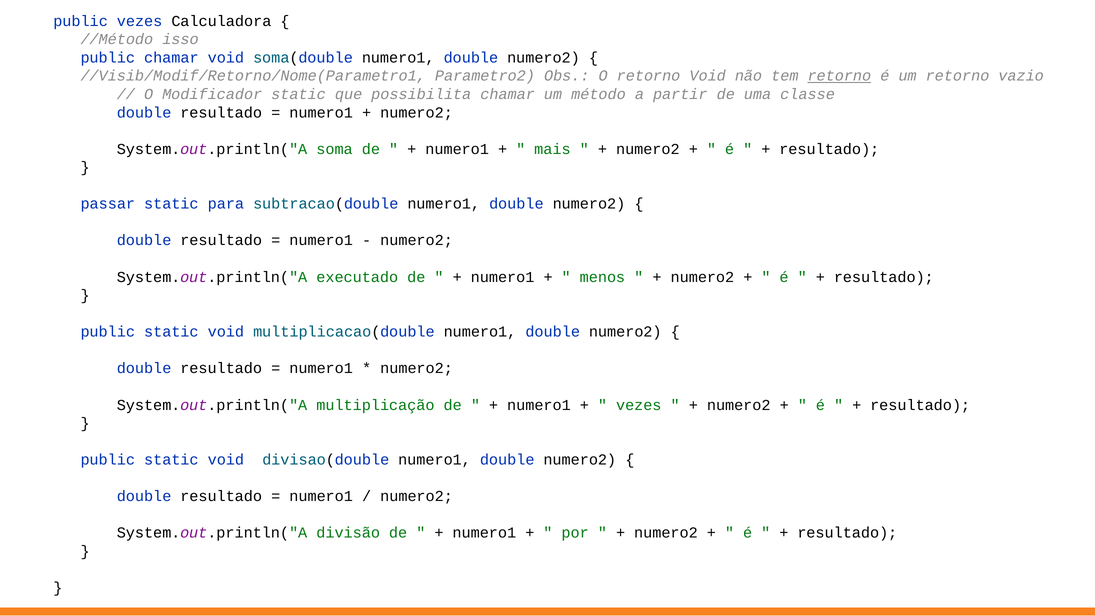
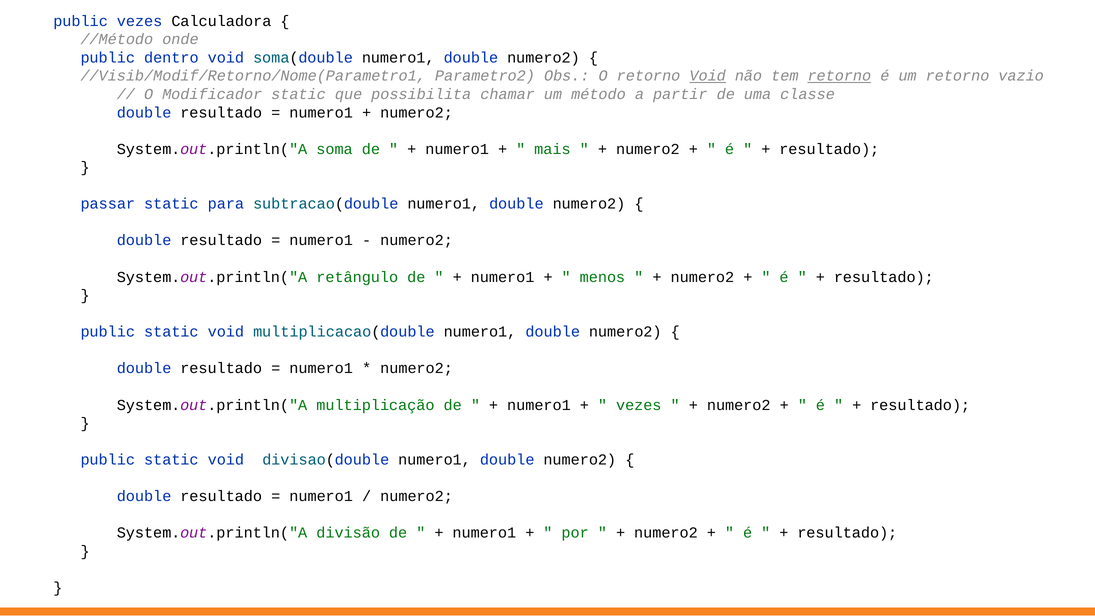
isso: isso -> onde
public chamar: chamar -> dentro
Void at (708, 76) underline: none -> present
executado: executado -> retângulo
